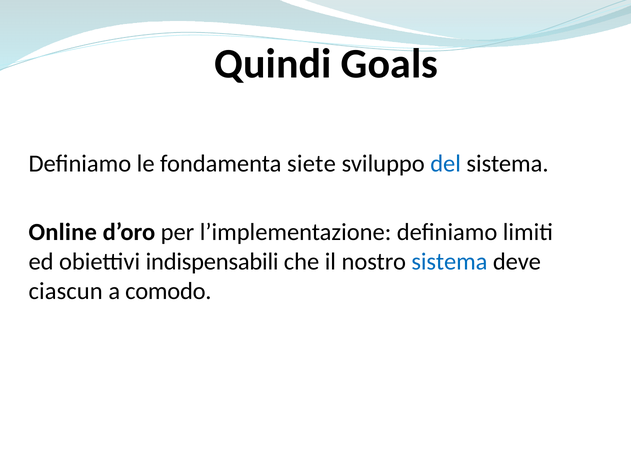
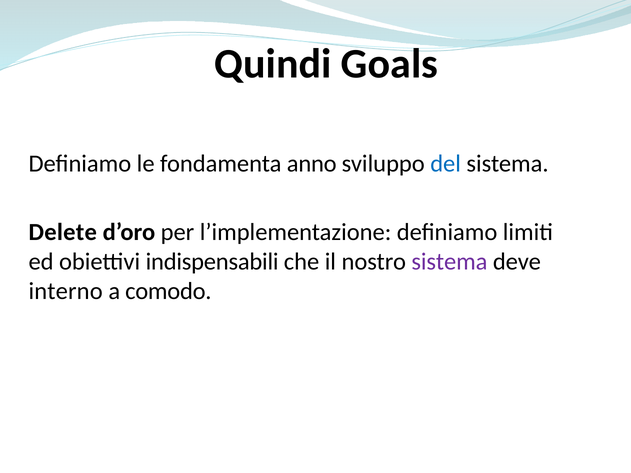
siete: siete -> anno
Online: Online -> Delete
sistema at (449, 262) colour: blue -> purple
ciascun: ciascun -> interno
